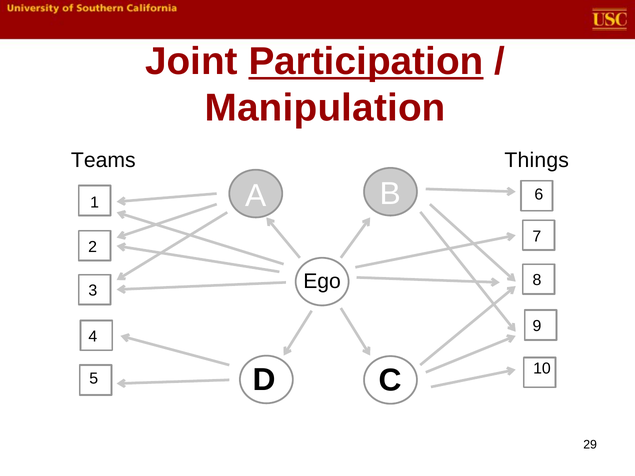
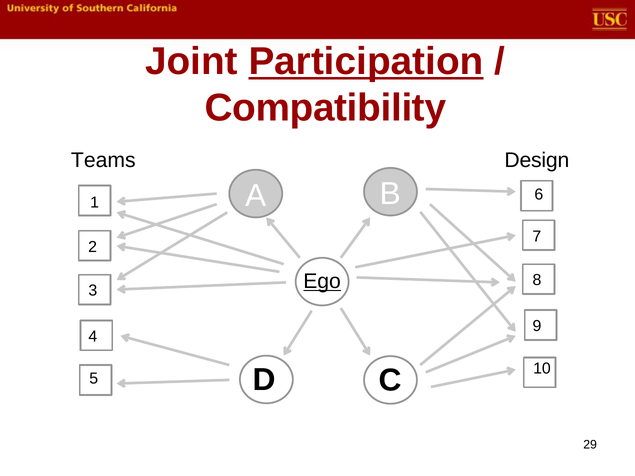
Manipulation: Manipulation -> Compatibility
Things: Things -> Design
Ego underline: none -> present
